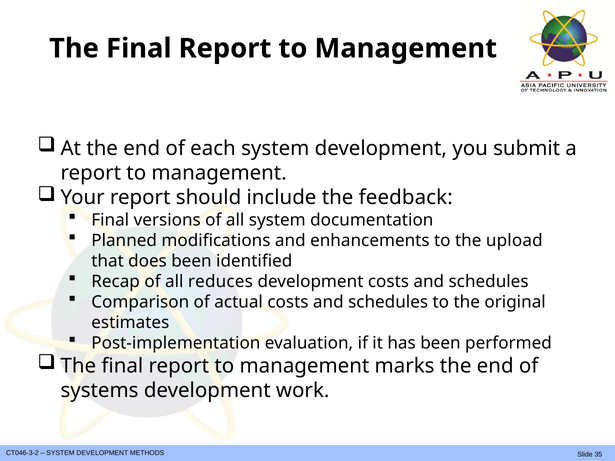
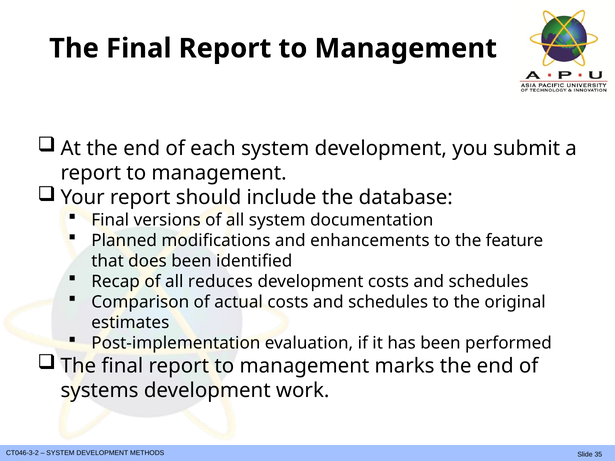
feedback: feedback -> database
upload: upload -> feature
